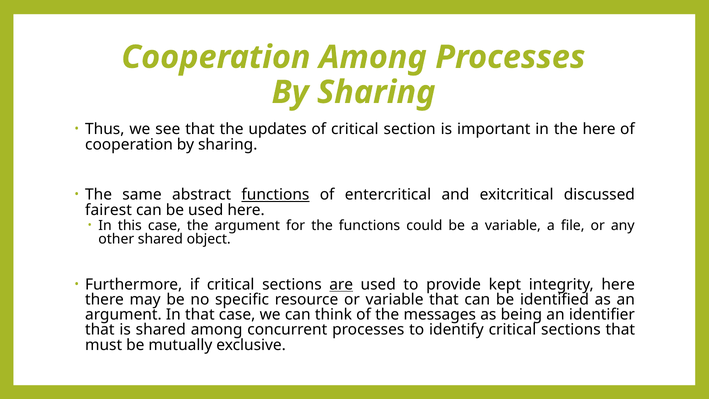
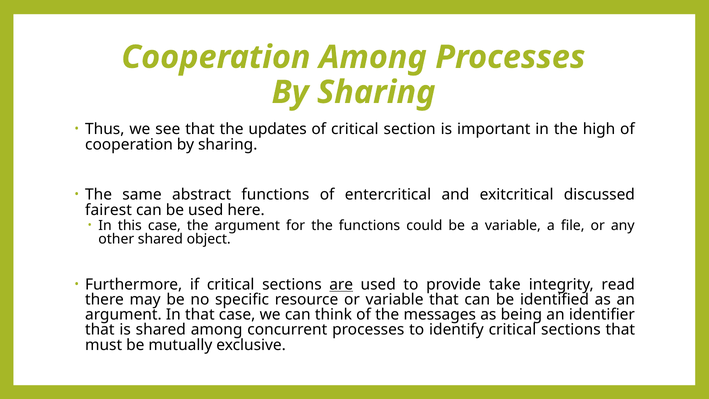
the here: here -> high
functions at (275, 195) underline: present -> none
kept: kept -> take
integrity here: here -> read
